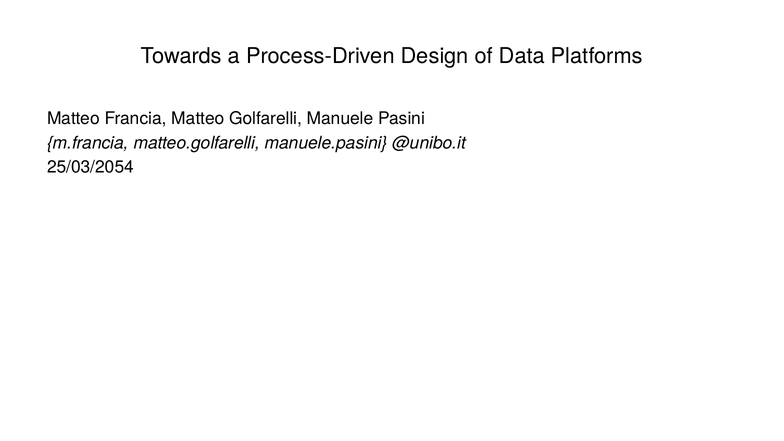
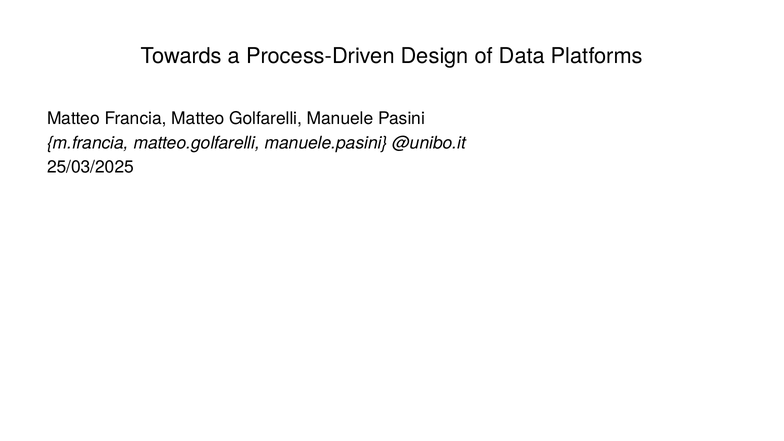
25/03/2054: 25/03/2054 -> 25/03/2025
